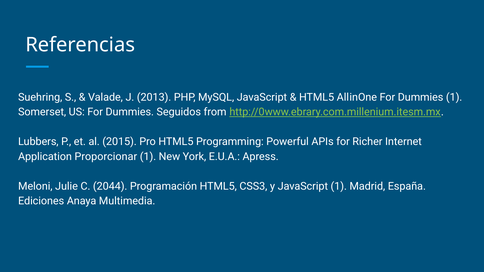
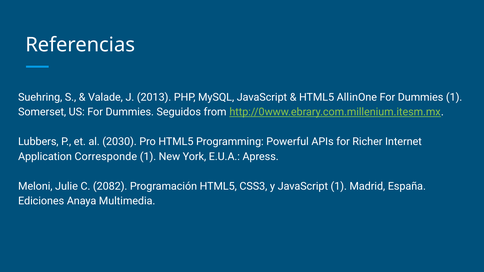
2015: 2015 -> 2030
Proporcionar: Proporcionar -> Corresponde
2044: 2044 -> 2082
